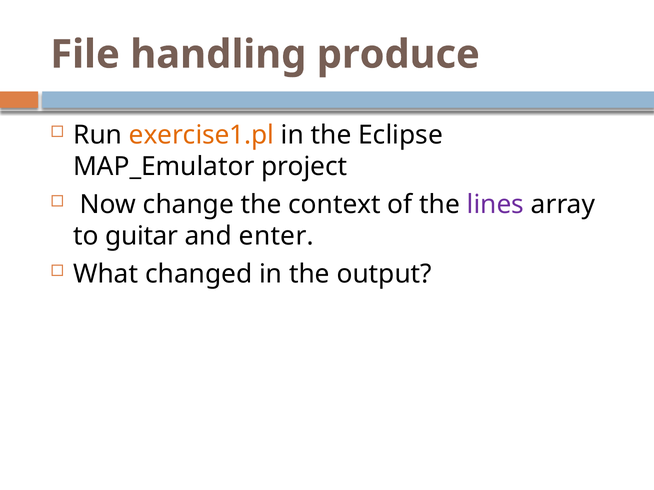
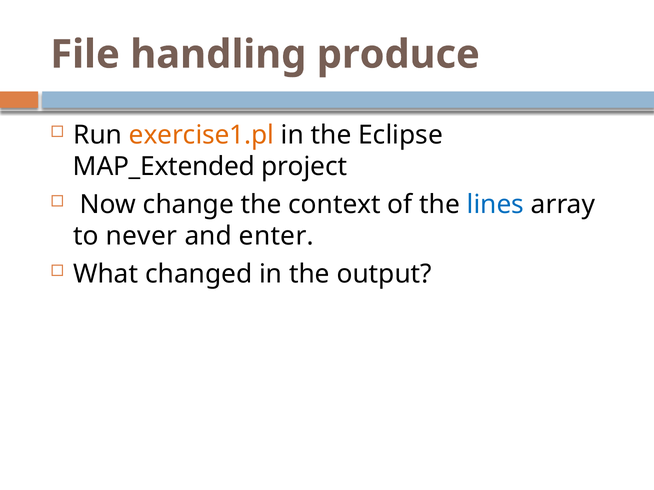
MAP_Emulator: MAP_Emulator -> MAP_Extended
lines colour: purple -> blue
guitar: guitar -> never
